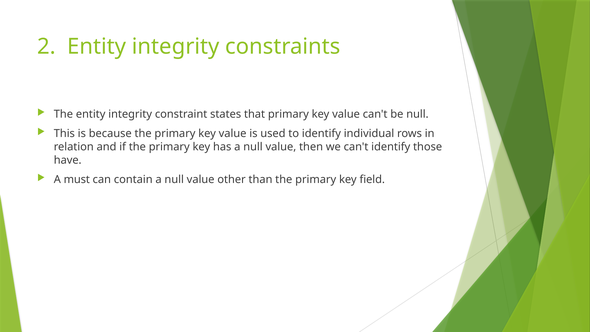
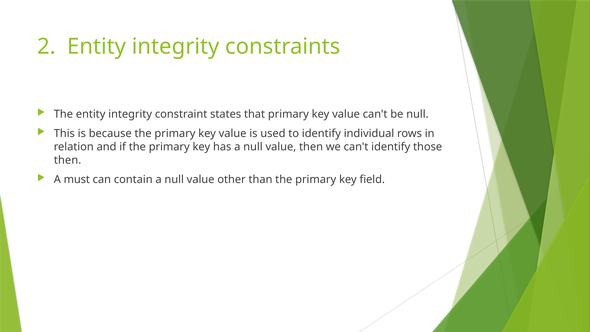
have at (68, 160): have -> then
